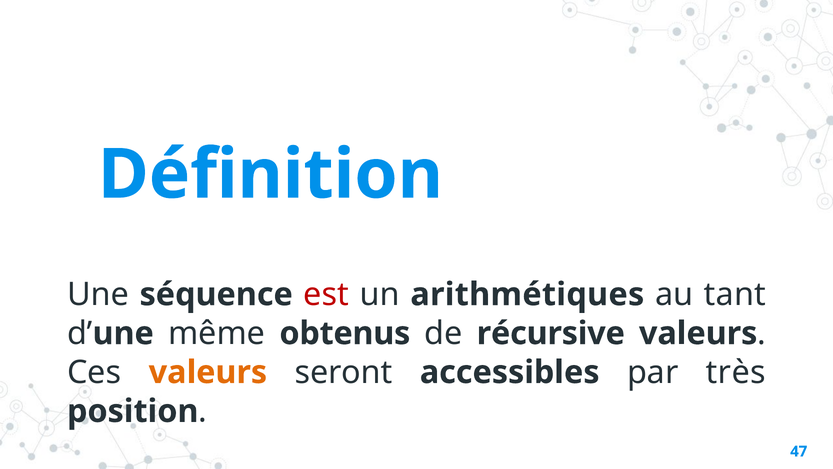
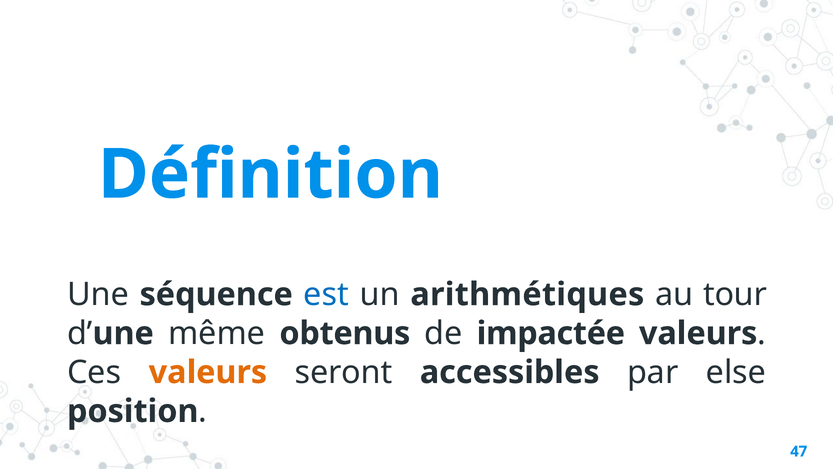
est colour: red -> blue
tant: tant -> tour
récursive: récursive -> impactée
très: très -> else
